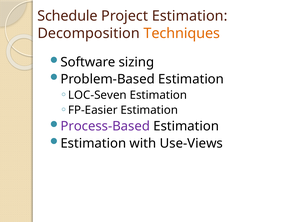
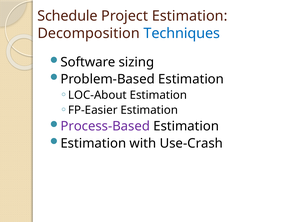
Techniques colour: orange -> blue
LOC-Seven: LOC-Seven -> LOC-About
Use-Views: Use-Views -> Use-Crash
